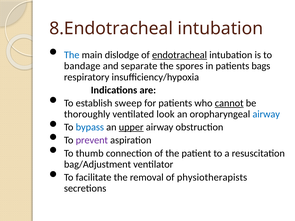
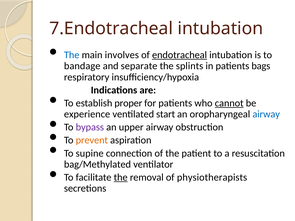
8.Endotracheal: 8.Endotracheal -> 7.Endotracheal
dislodge: dislodge -> involves
spores: spores -> splints
sweep: sweep -> proper
thoroughly: thoroughly -> experience
look: look -> start
bypass colour: blue -> purple
upper underline: present -> none
prevent colour: purple -> orange
thumb: thumb -> supine
bag/Adjustment: bag/Adjustment -> bag/Methylated
the at (121, 178) underline: none -> present
